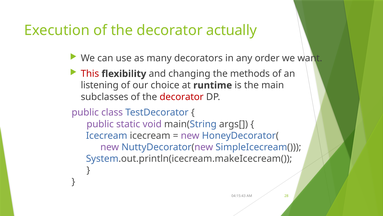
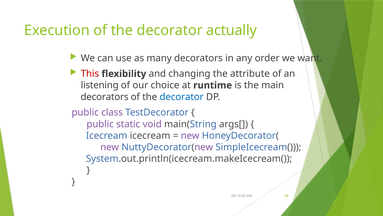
methods: methods -> attribute
subclasses at (105, 97): subclasses -> decorators
decorator at (182, 97) colour: red -> blue
